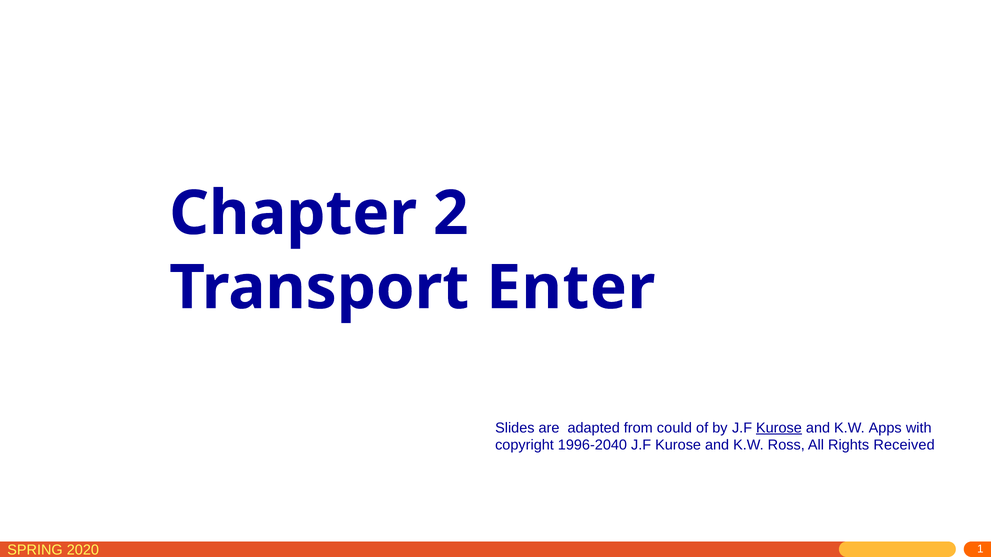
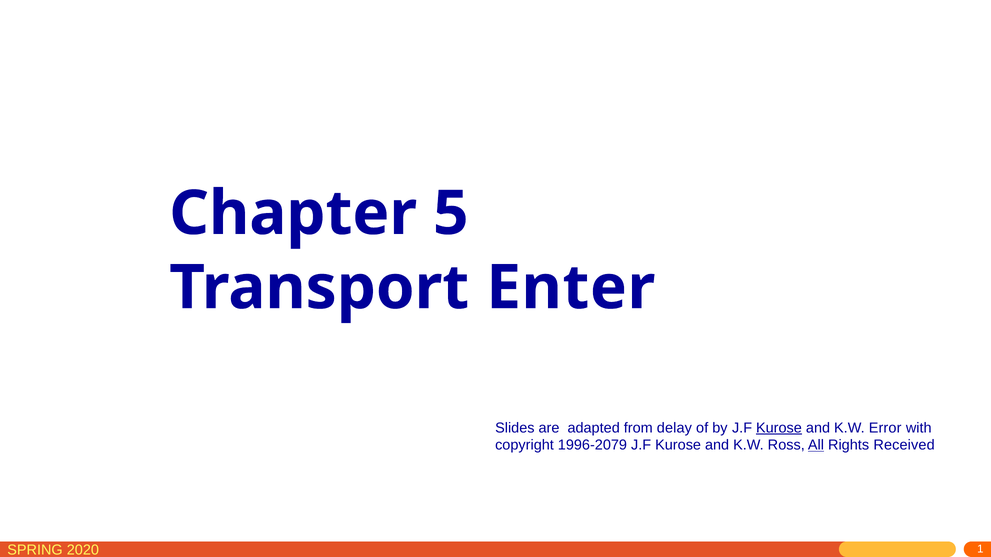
2: 2 -> 5
could: could -> delay
Apps: Apps -> Error
1996-2040: 1996-2040 -> 1996-2079
All underline: none -> present
